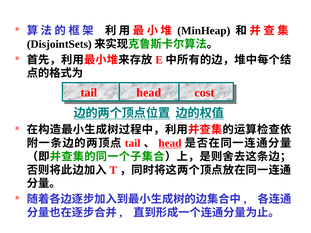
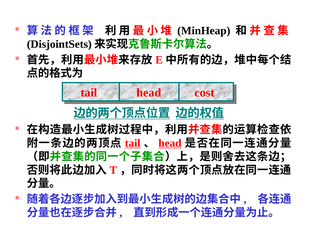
tail at (133, 143) underline: none -> present
